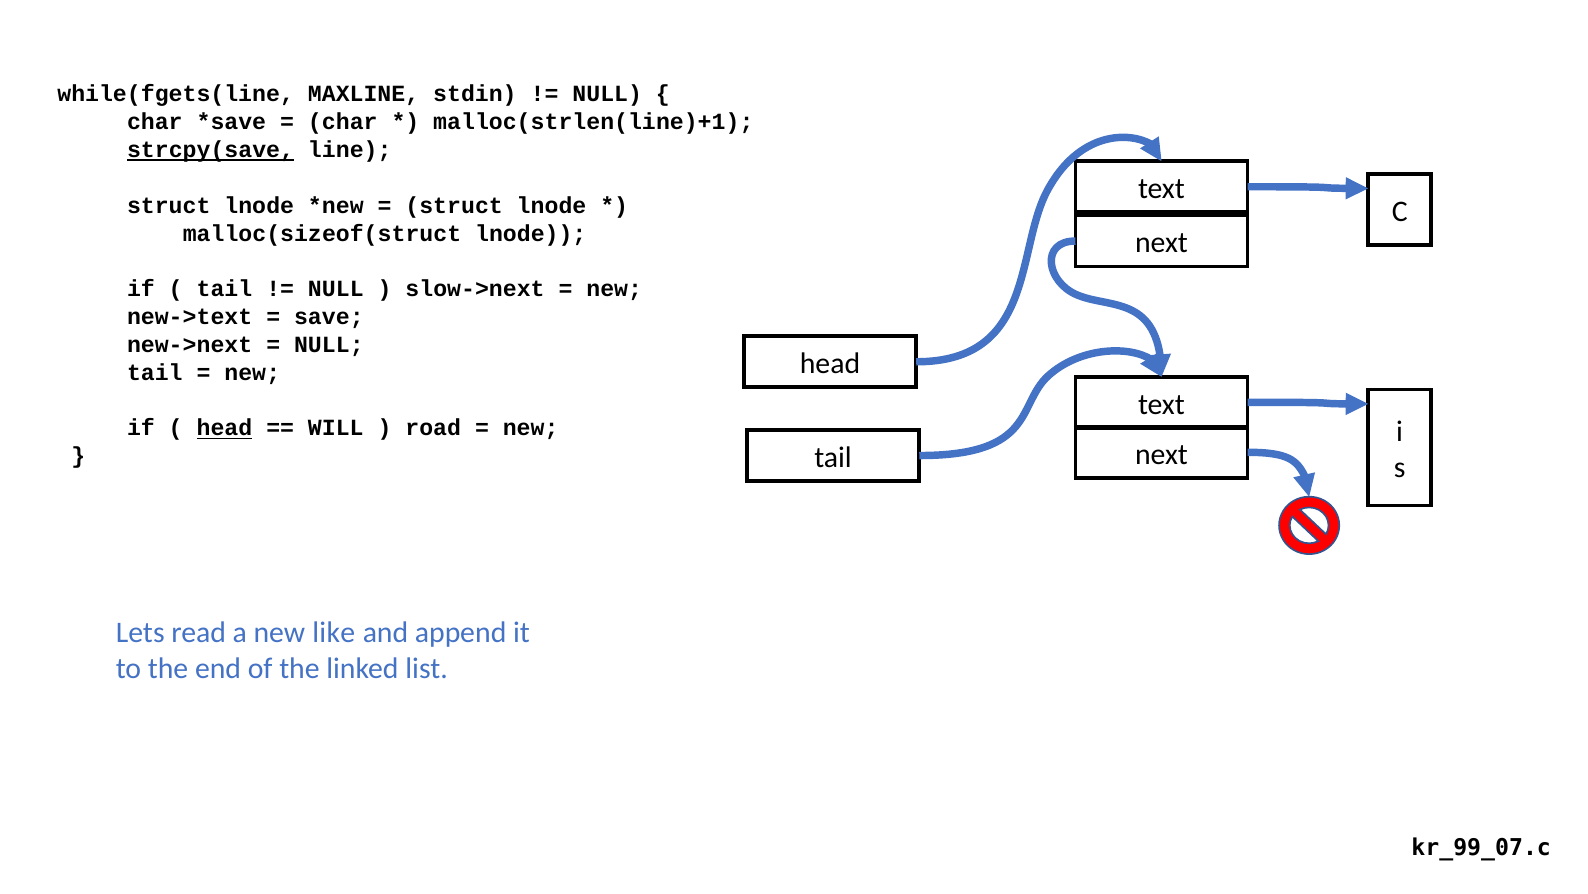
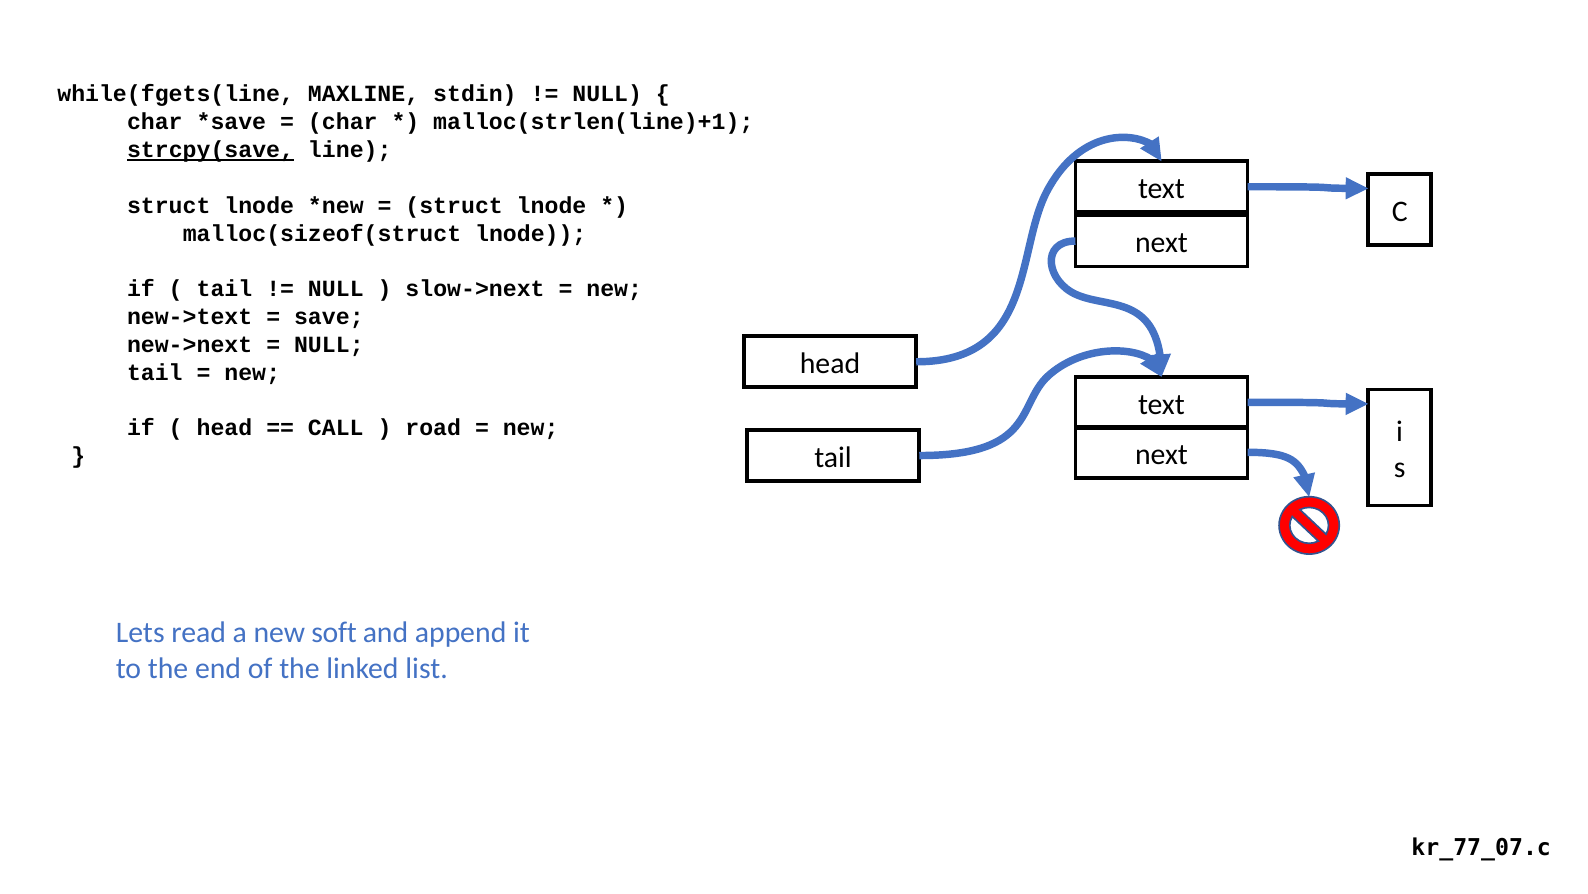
head at (224, 428) underline: present -> none
WILL: WILL -> CALL
like: like -> soft
kr_99_07.c: kr_99_07.c -> kr_77_07.c
